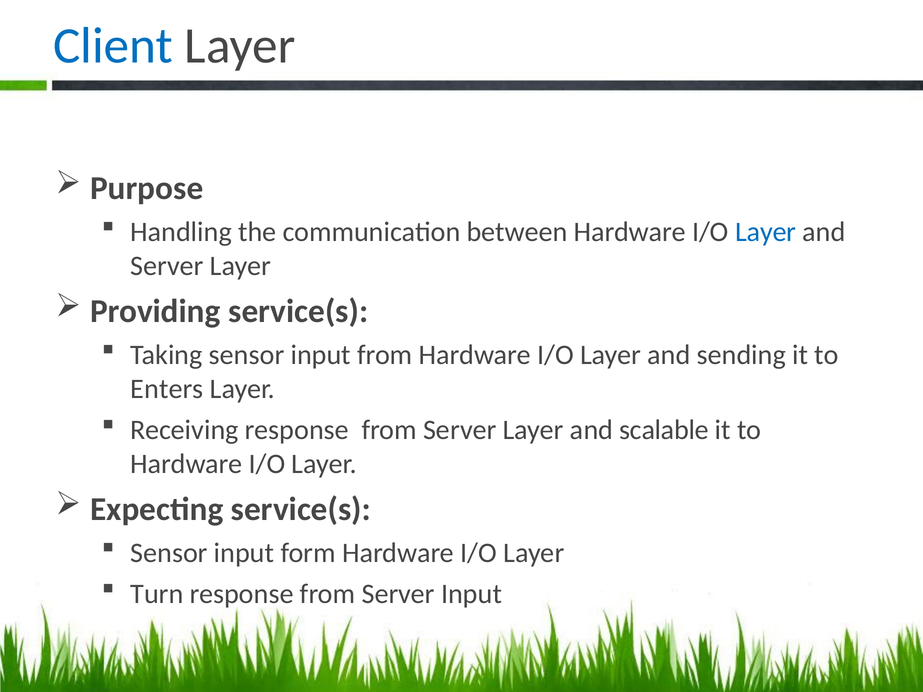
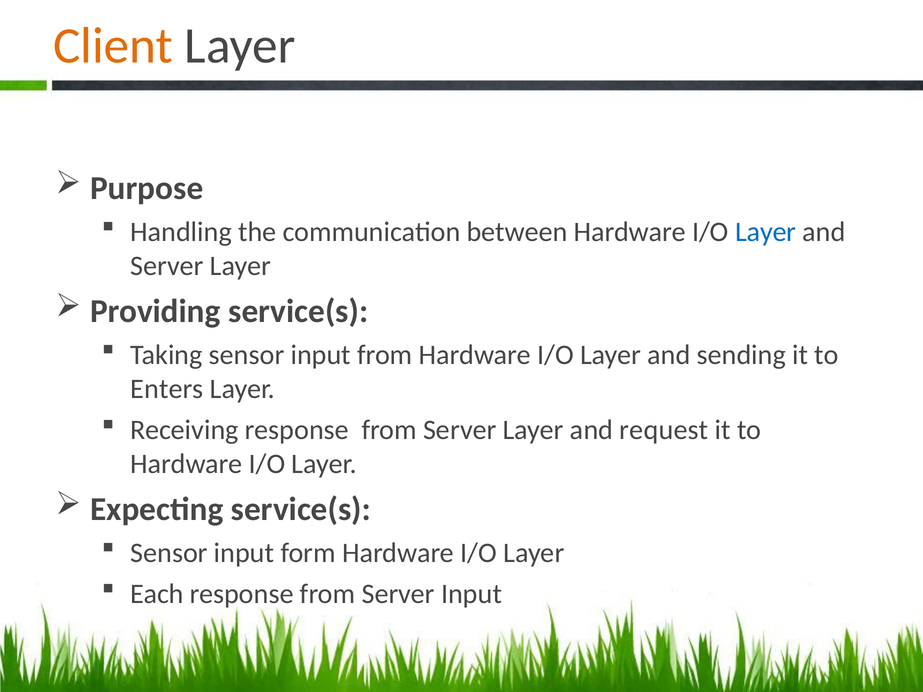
Client colour: blue -> orange
scalable: scalable -> request
Turn: Turn -> Each
